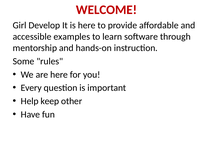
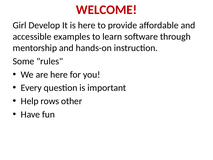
keep: keep -> rows
